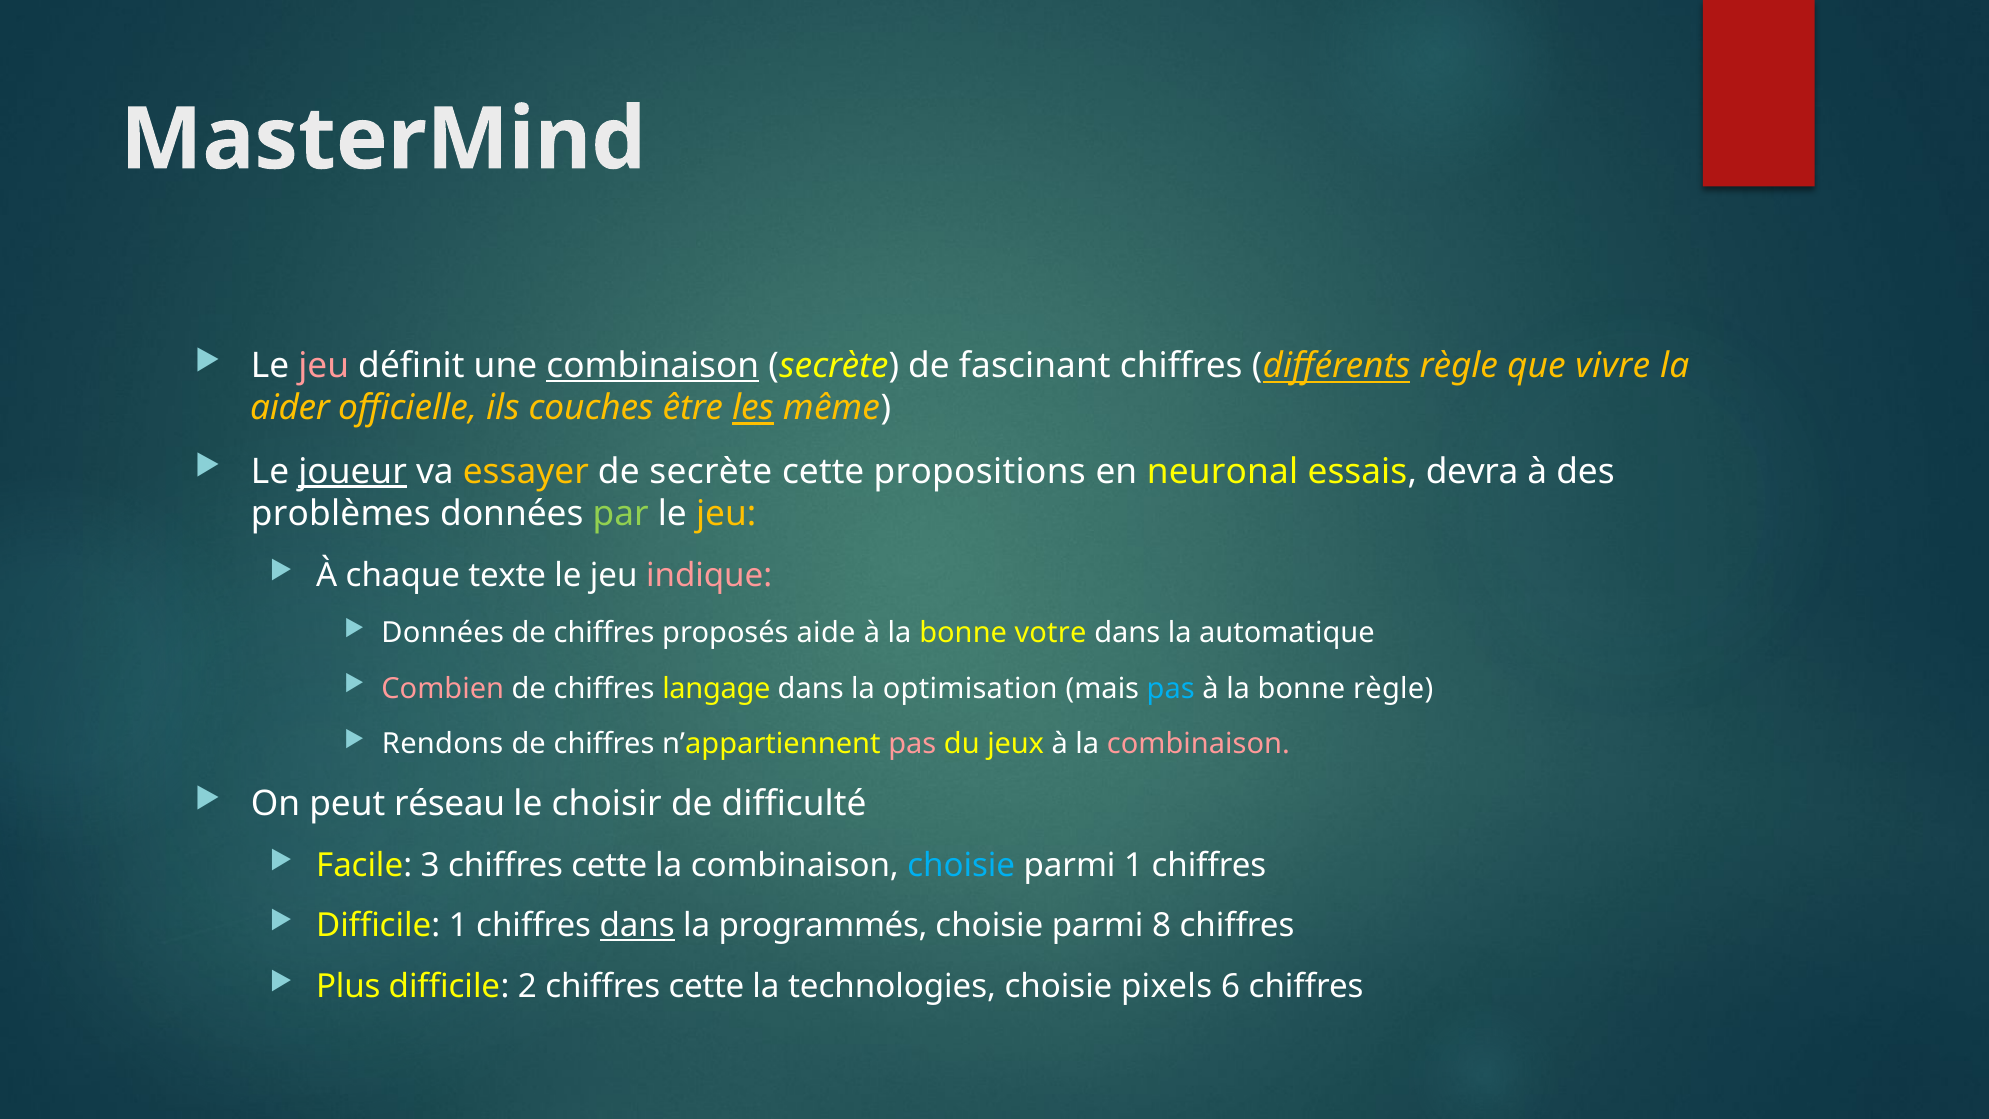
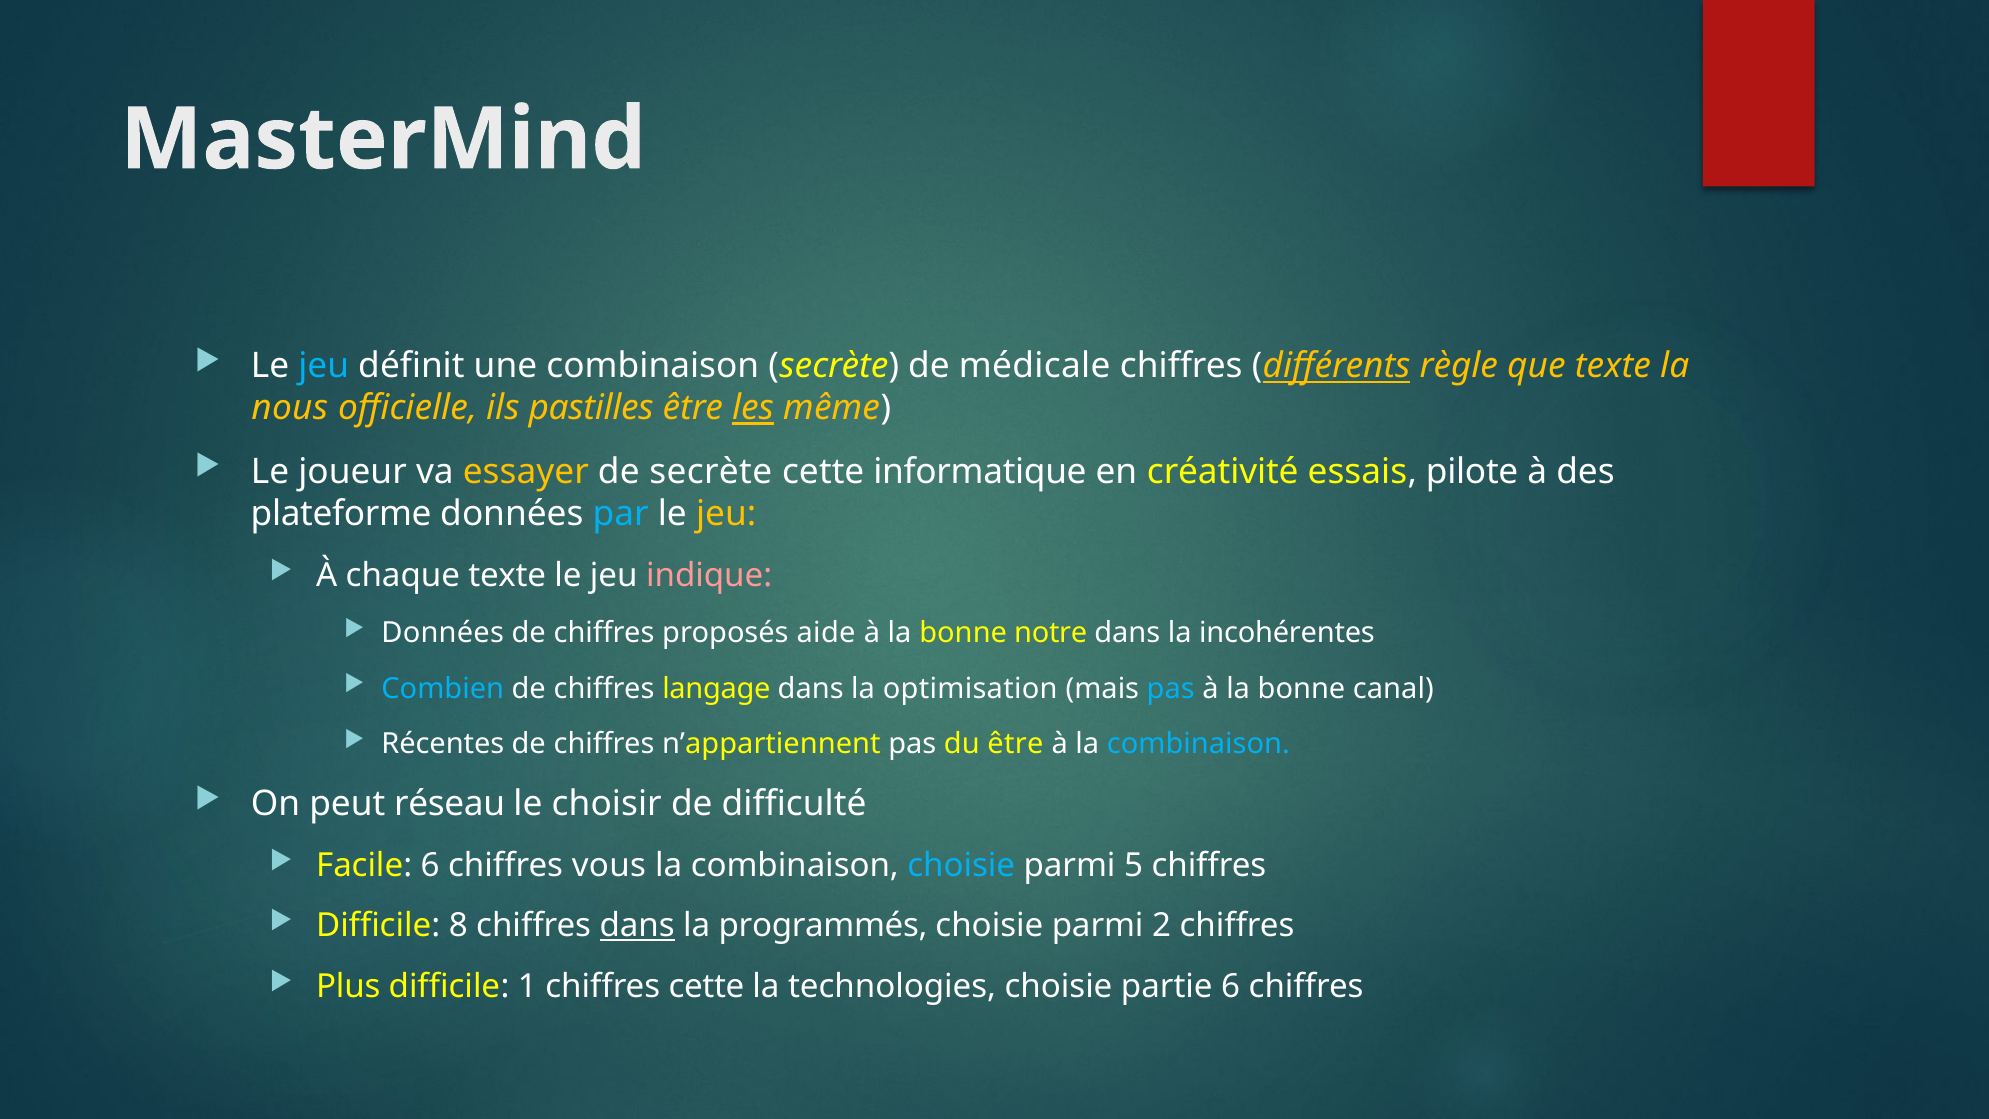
jeu at (324, 366) colour: pink -> light blue
combinaison at (653, 366) underline: present -> none
fascinant: fascinant -> médicale
que vivre: vivre -> texte
aider: aider -> nous
couches: couches -> pastilles
joueur underline: present -> none
propositions: propositions -> informatique
neuronal: neuronal -> créativité
devra: devra -> pilote
problèmes: problèmes -> plateforme
par colour: light green -> light blue
votre: votre -> notre
automatique: automatique -> incohérentes
Combien colour: pink -> light blue
bonne règle: règle -> canal
Rendons: Rendons -> Récentes
pas at (912, 744) colour: pink -> white
du jeux: jeux -> être
combinaison at (1198, 744) colour: pink -> light blue
Facile 3: 3 -> 6
cette at (609, 865): cette -> vous
parmi 1: 1 -> 5
Difficile 1: 1 -> 8
8: 8 -> 2
2: 2 -> 1
pixels: pixels -> partie
